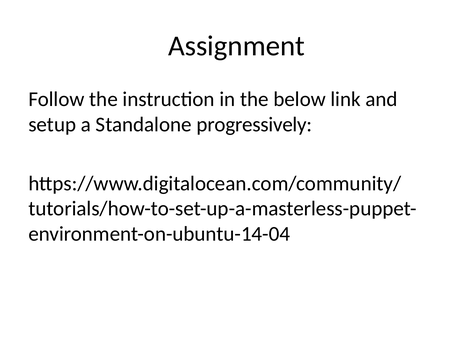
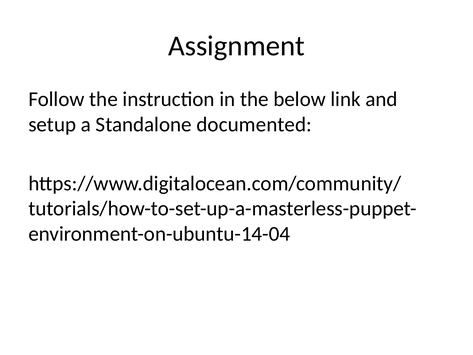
progressively: progressively -> documented
